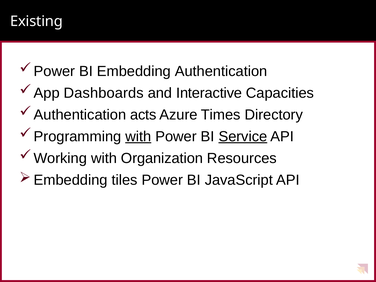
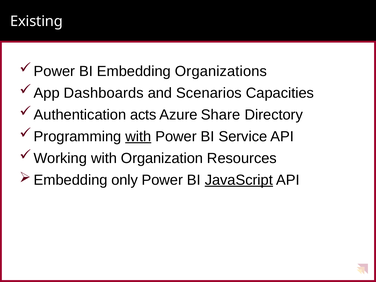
Authentication: Authentication -> Organizations
Interactive: Interactive -> Scenarios
Times: Times -> Share
Service underline: present -> none
tiles: tiles -> only
JavaScript underline: none -> present
